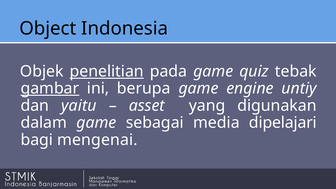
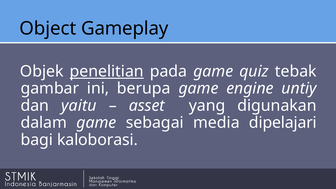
Indonesia: Indonesia -> Gameplay
gambar underline: present -> none
mengenai: mengenai -> kaloborasi
